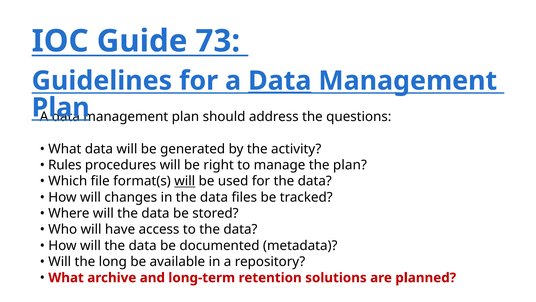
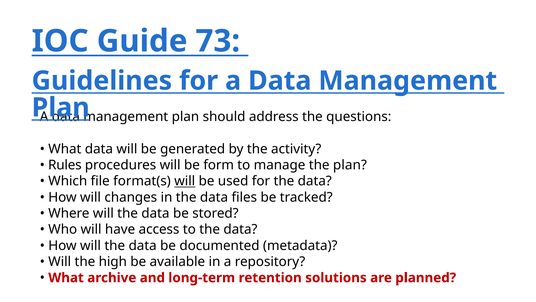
Data at (280, 81) underline: present -> none
right: right -> form
long: long -> high
